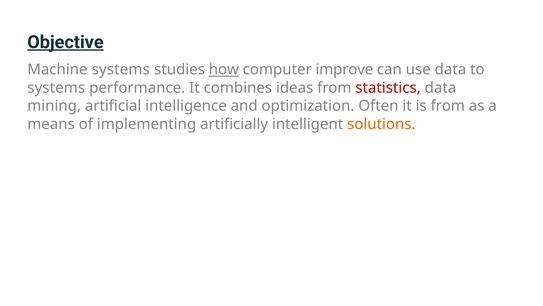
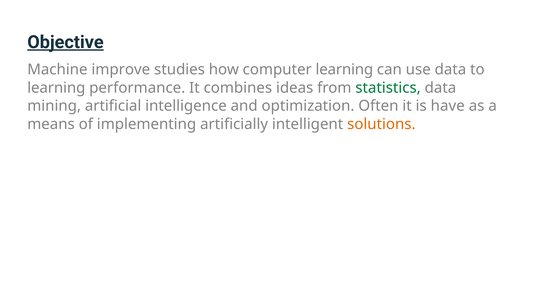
Machine systems: systems -> improve
how underline: present -> none
computer improve: improve -> learning
systems at (56, 88): systems -> learning
statistics colour: red -> green
is from: from -> have
